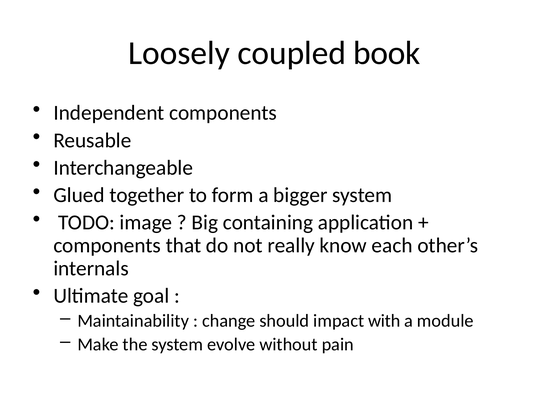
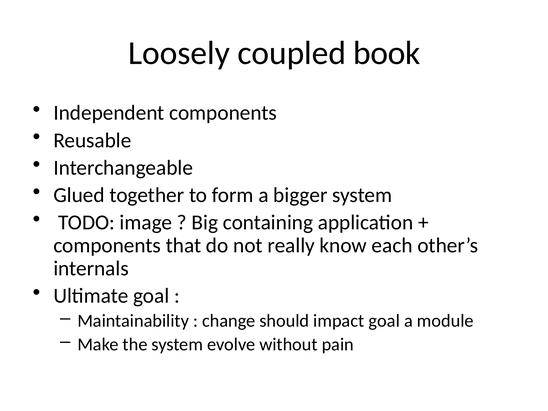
impact with: with -> goal
